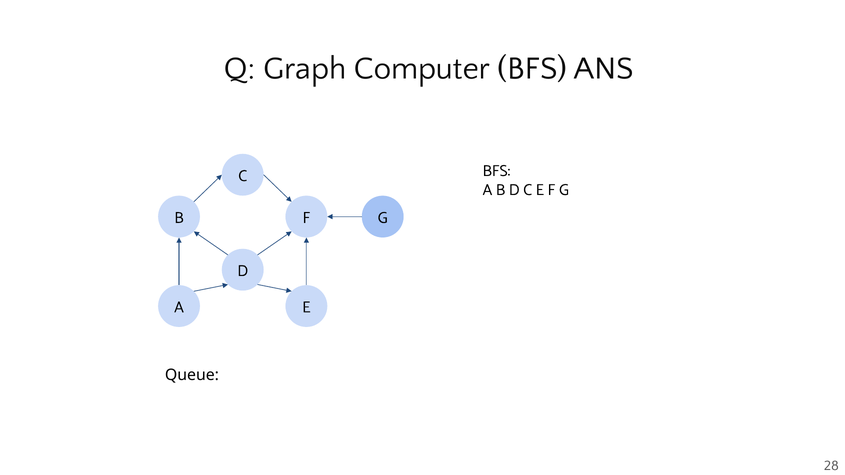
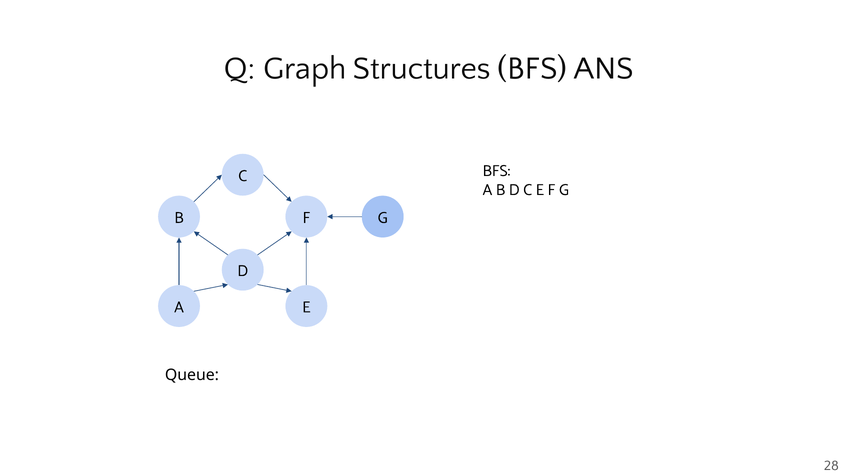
Computer: Computer -> Structures
